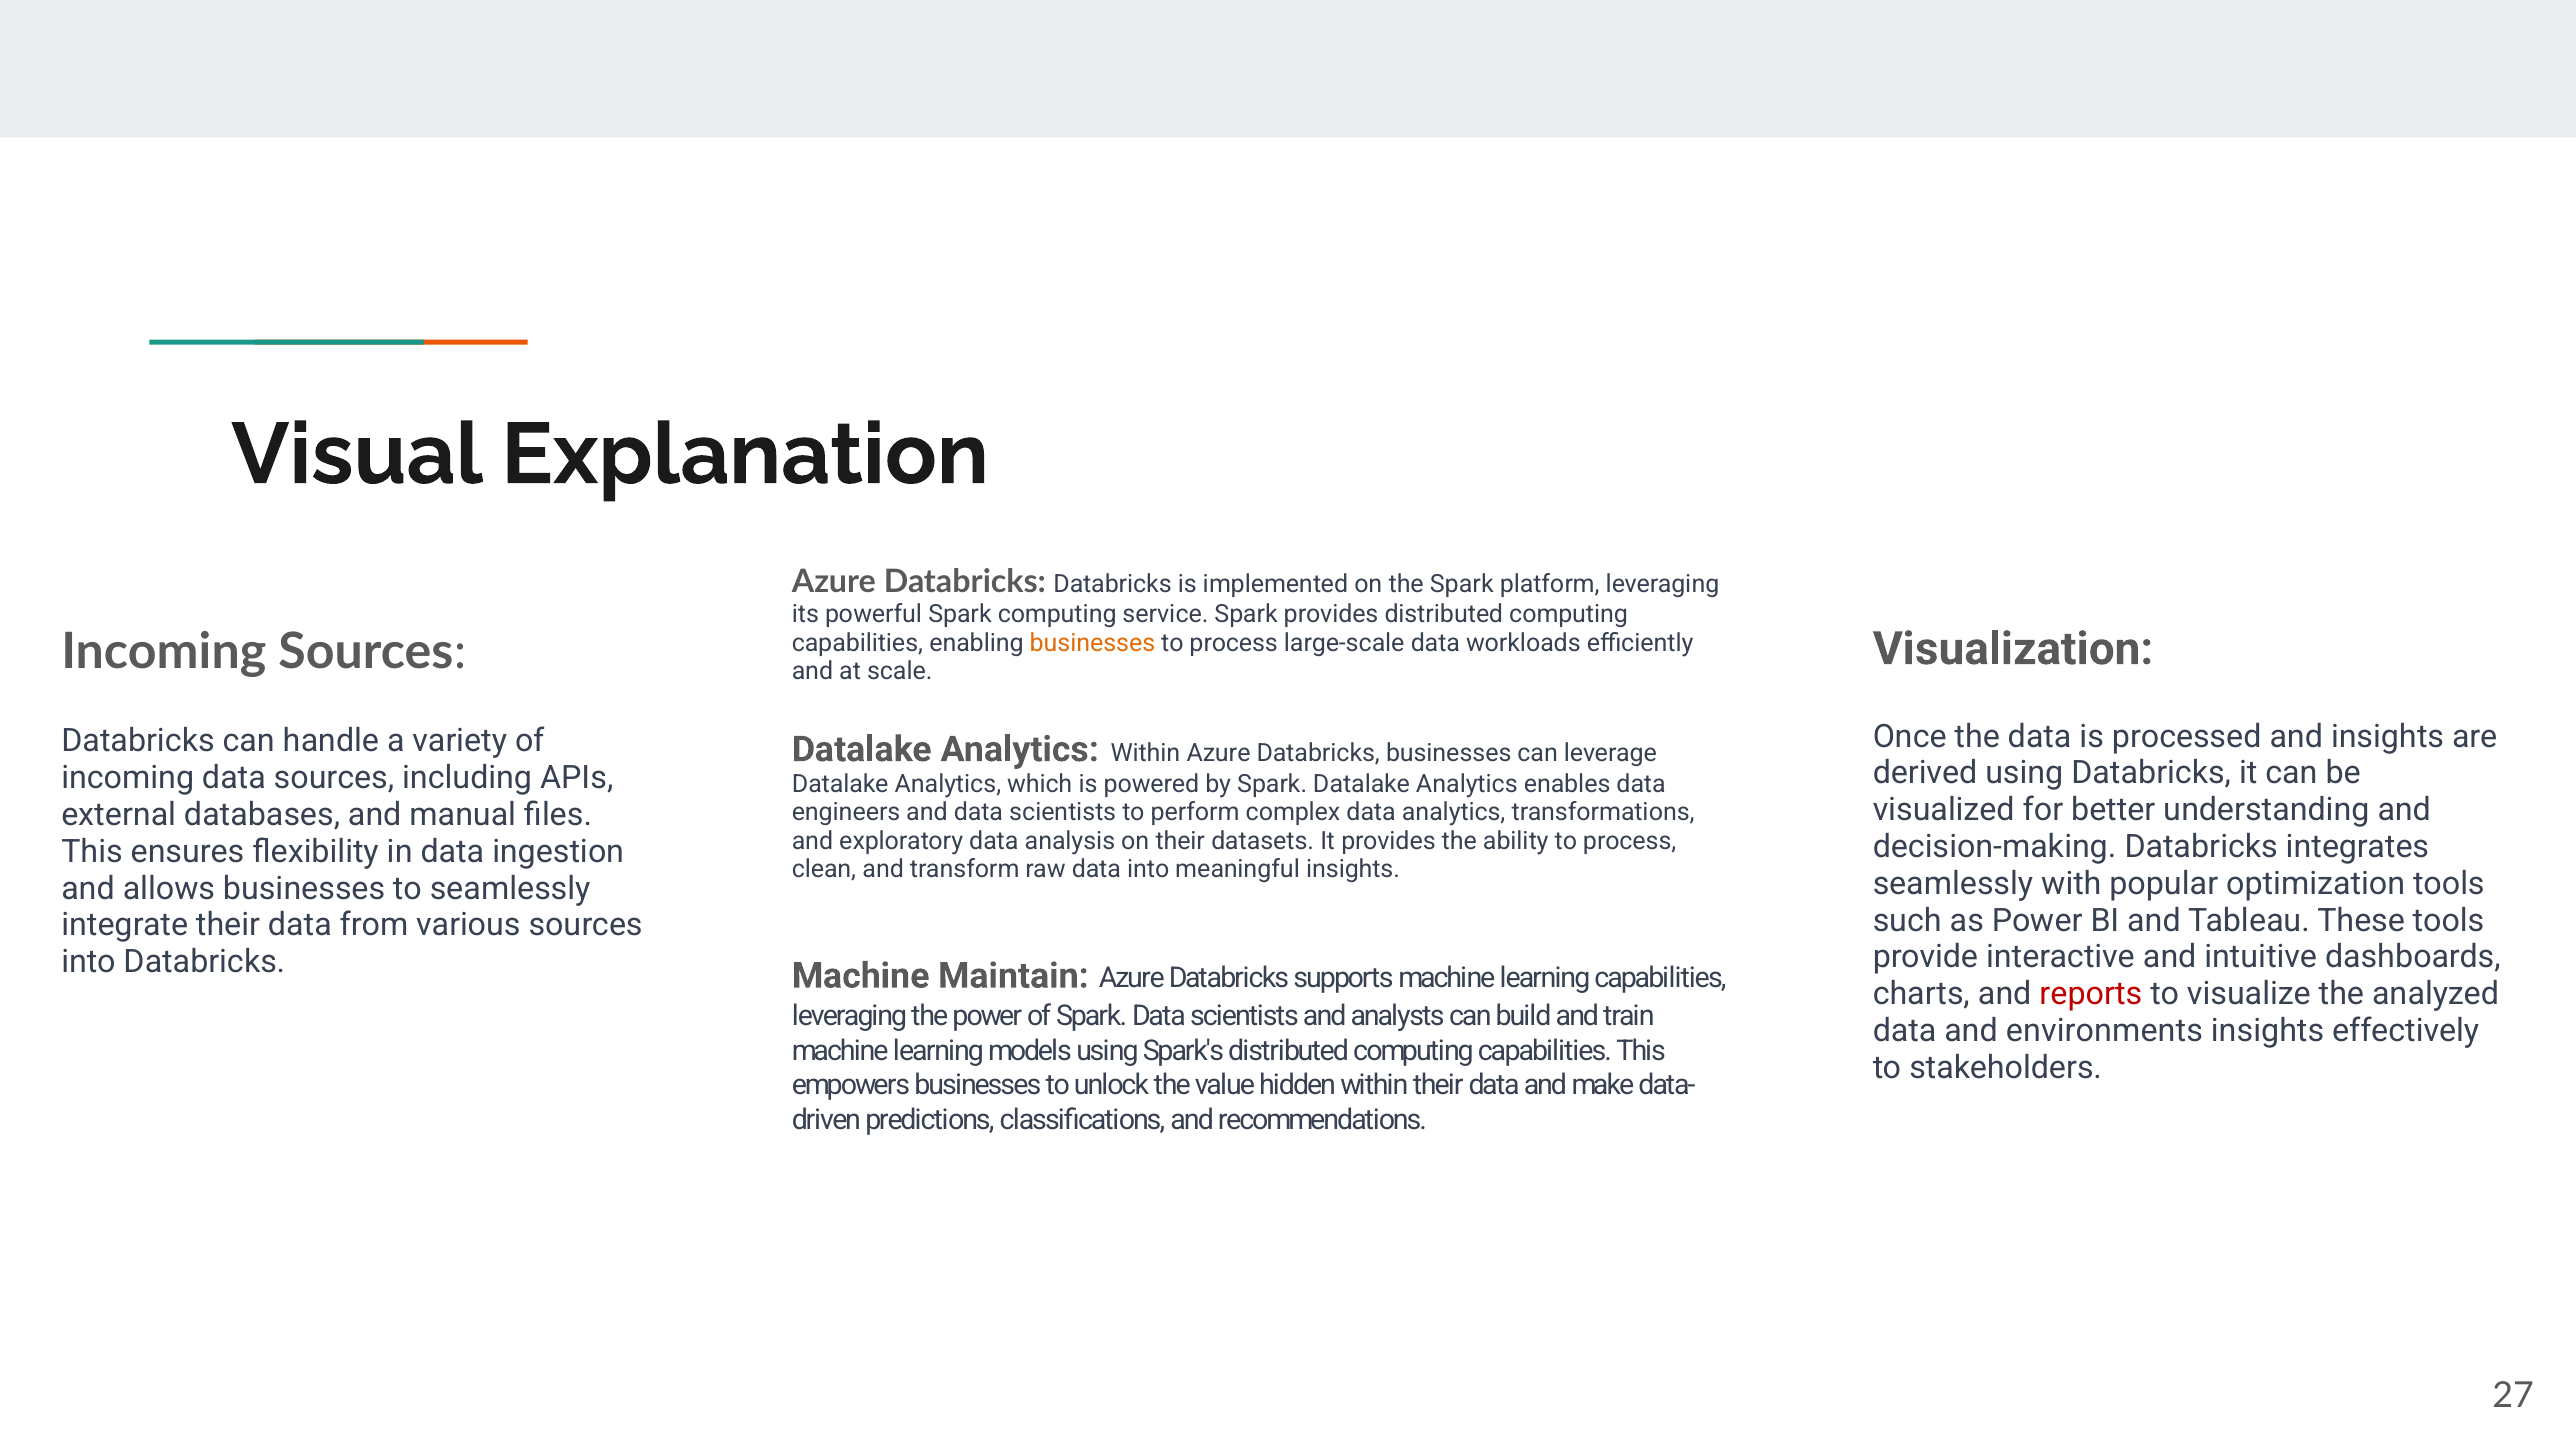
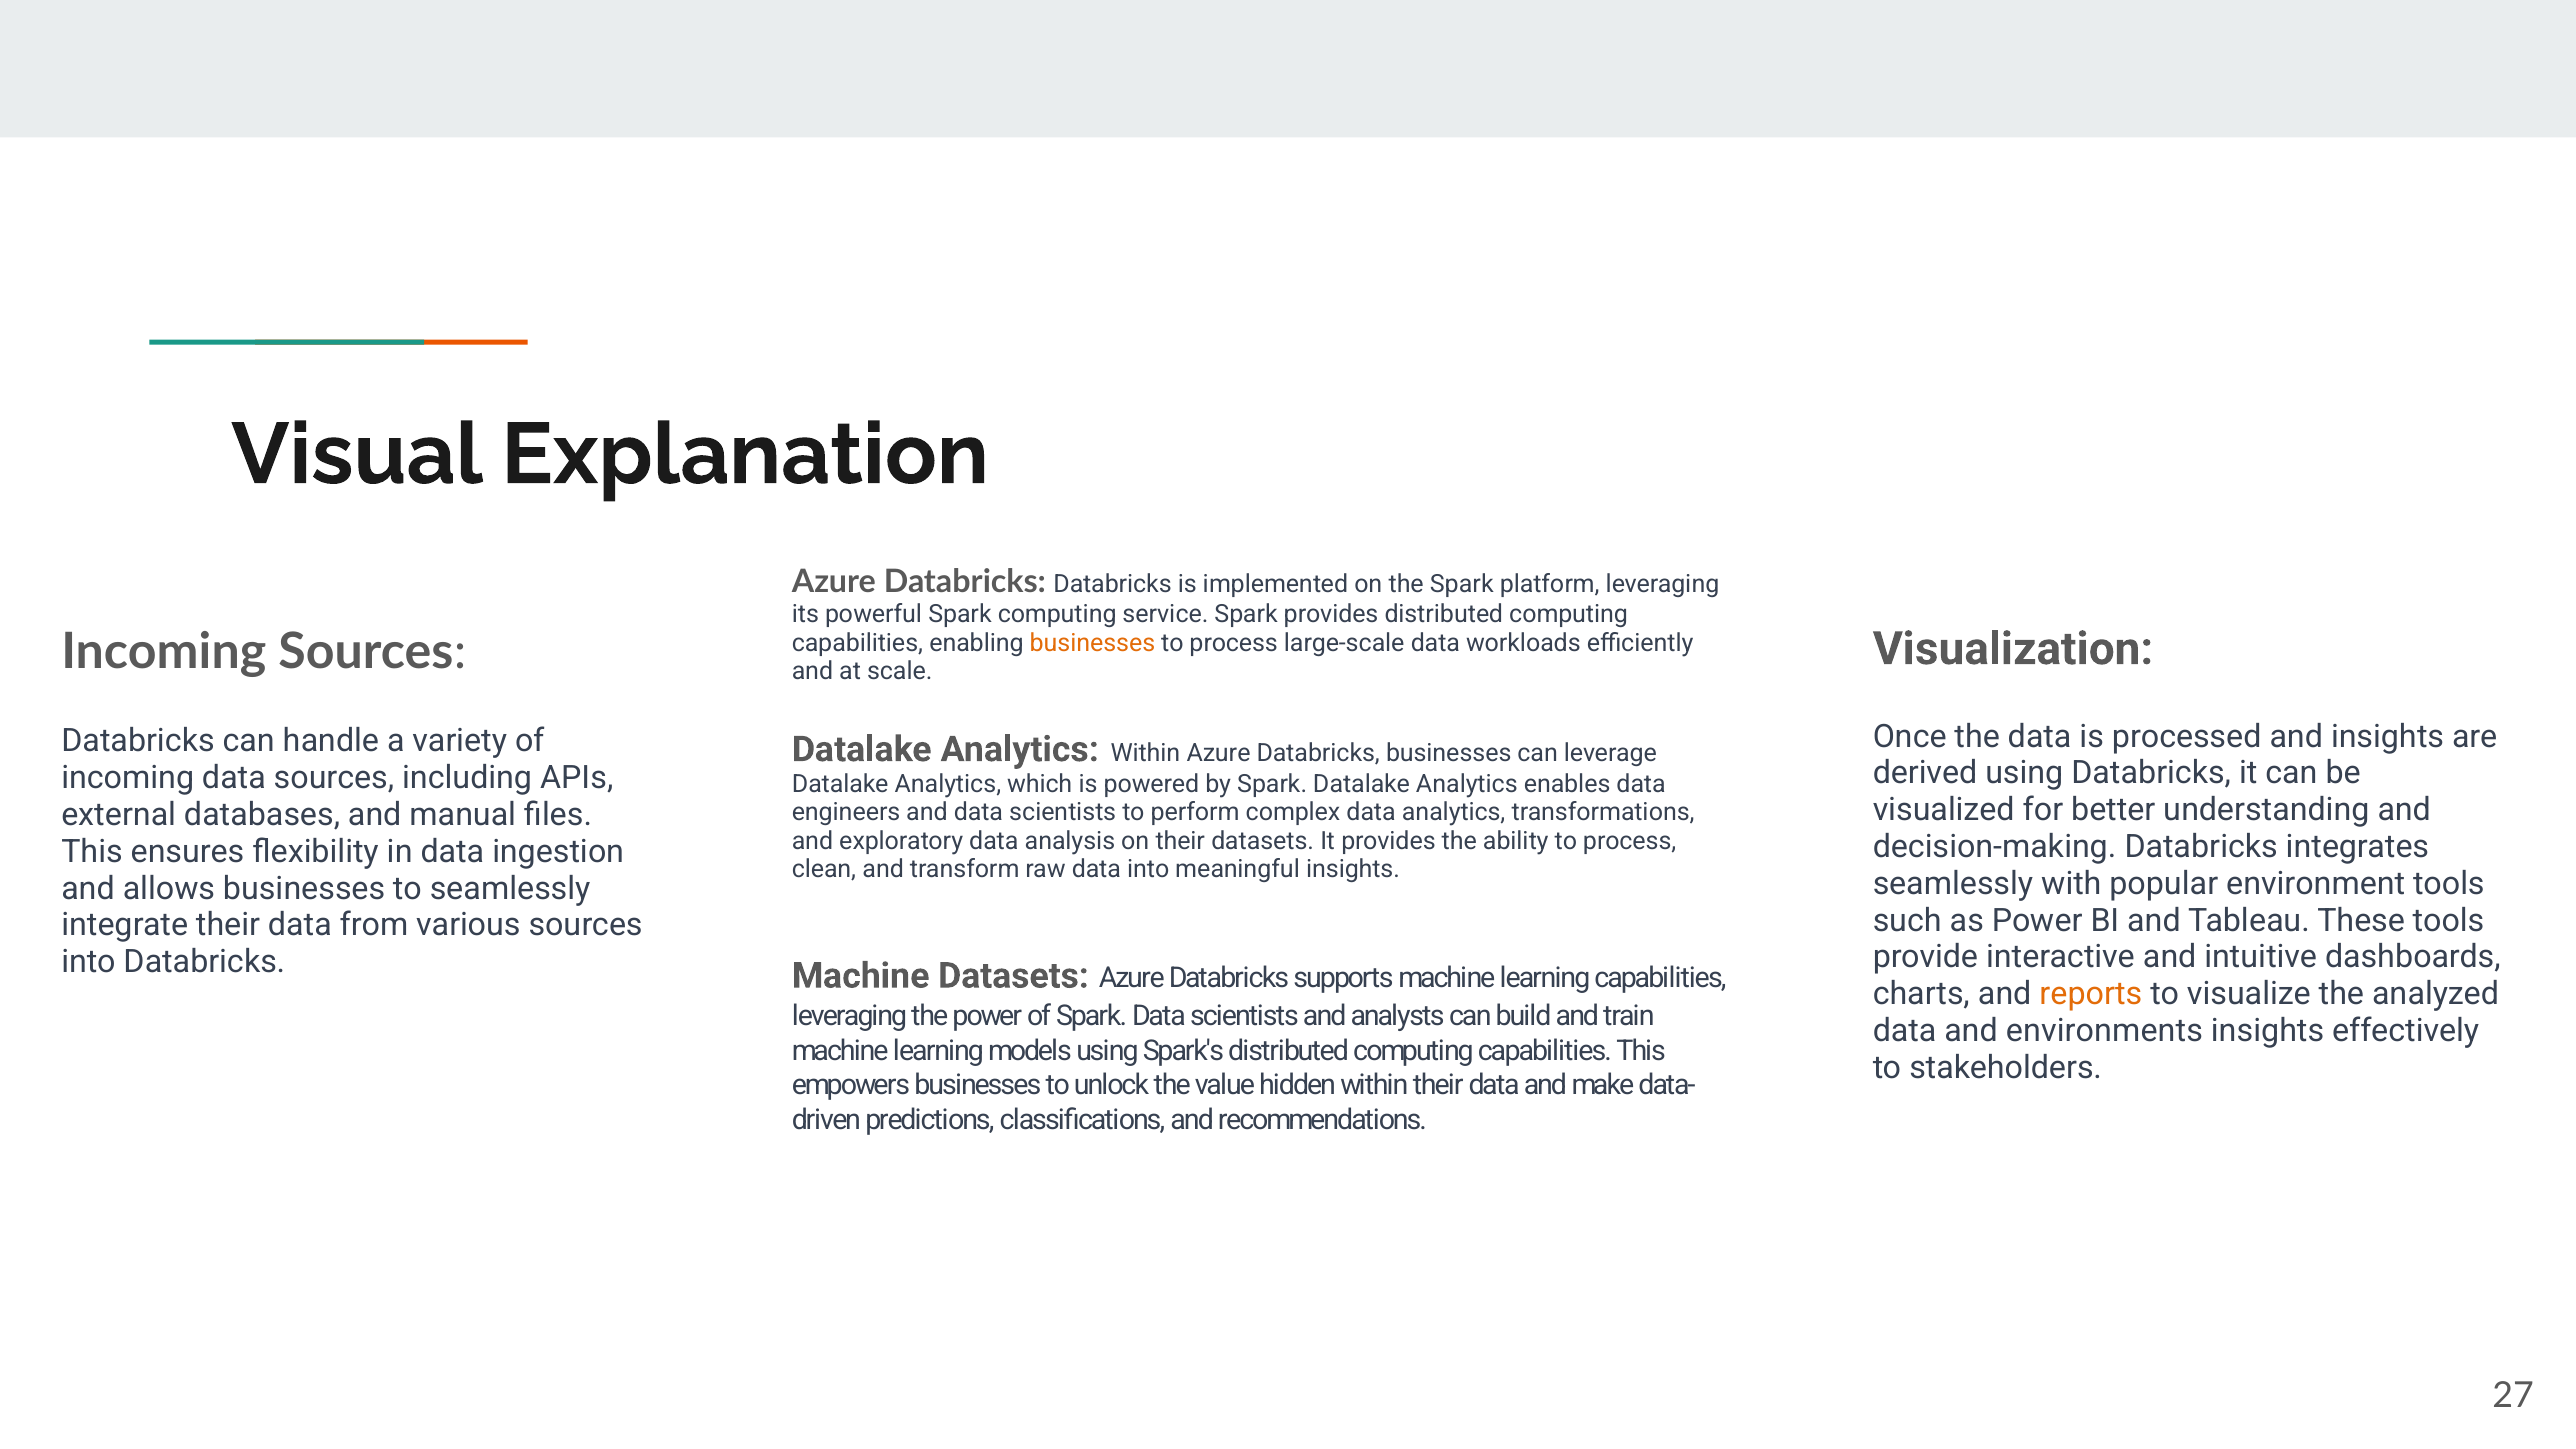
optimization: optimization -> environment
Machine Maintain: Maintain -> Datasets
reports colour: red -> orange
